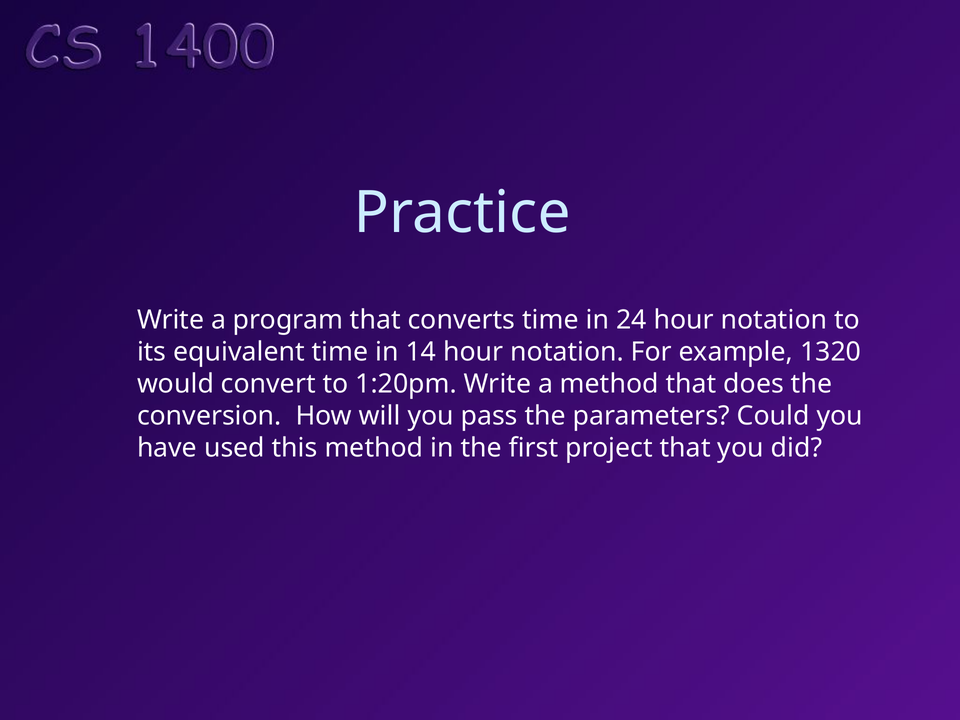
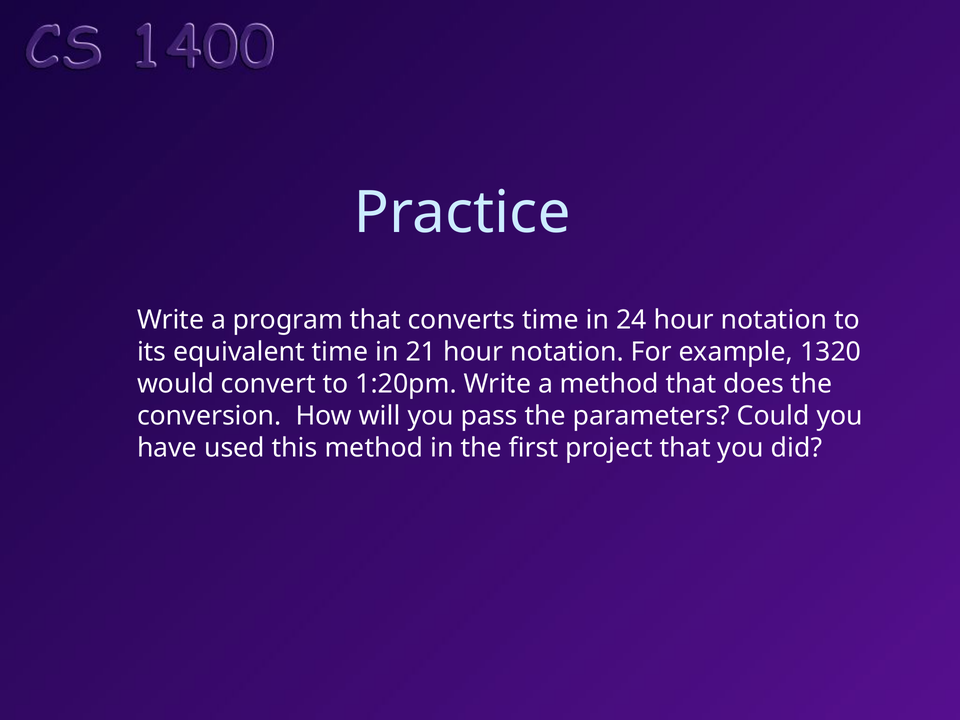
14: 14 -> 21
